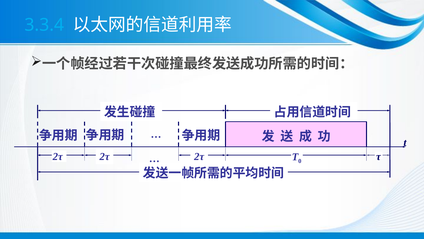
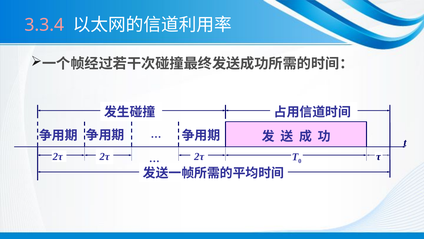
3.3.4 colour: light blue -> pink
